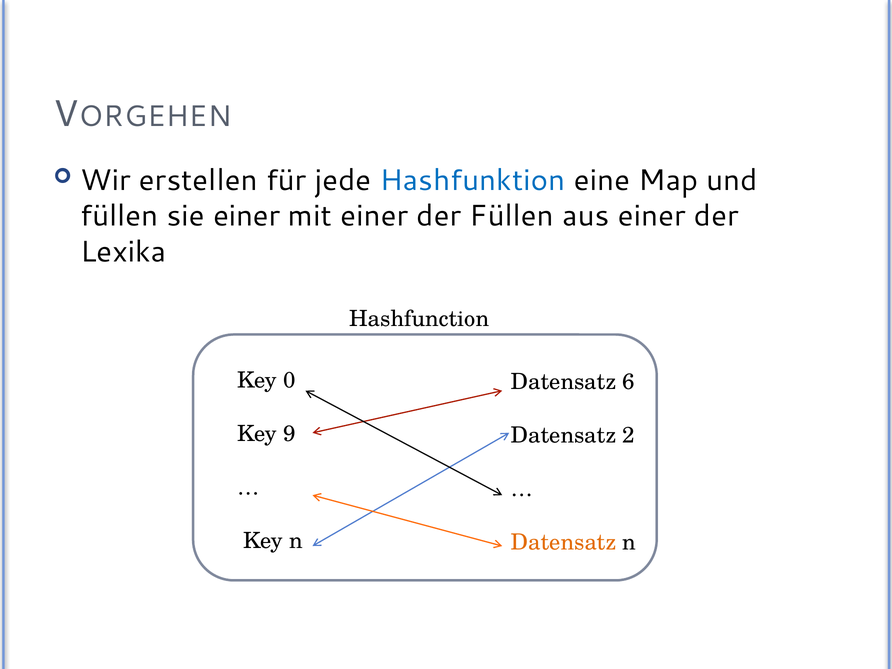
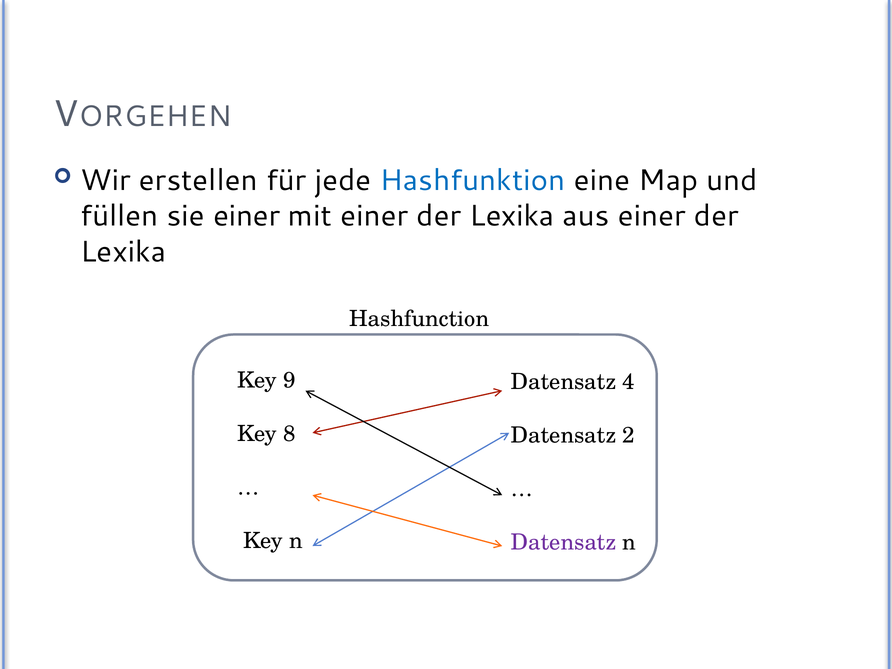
mit einer der Füllen: Füllen -> Lexika
0: 0 -> 9
6: 6 -> 4
9: 9 -> 8
Datensatz at (564, 542) colour: orange -> purple
